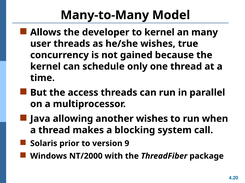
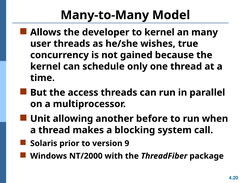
Java: Java -> Unit
another wishes: wishes -> before
